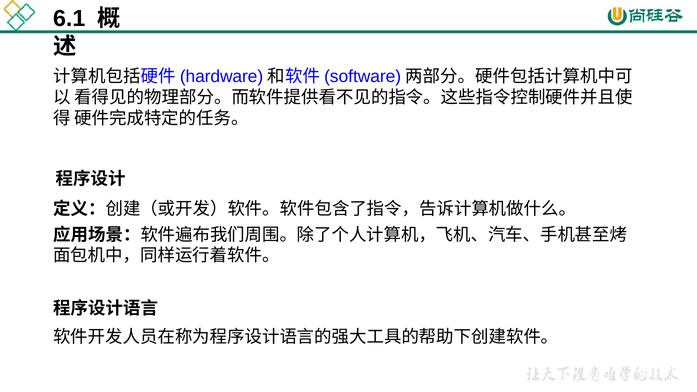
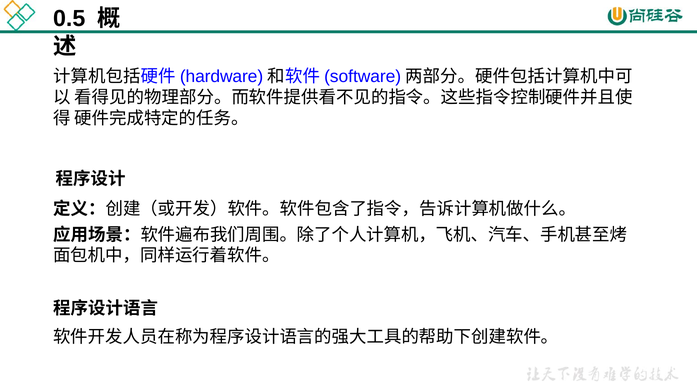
6.1: 6.1 -> 0.5
